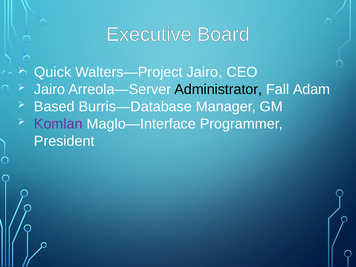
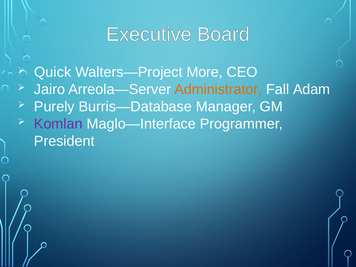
Walters—Project Jairo: Jairo -> More
Administrator colour: black -> orange
Based: Based -> Purely
